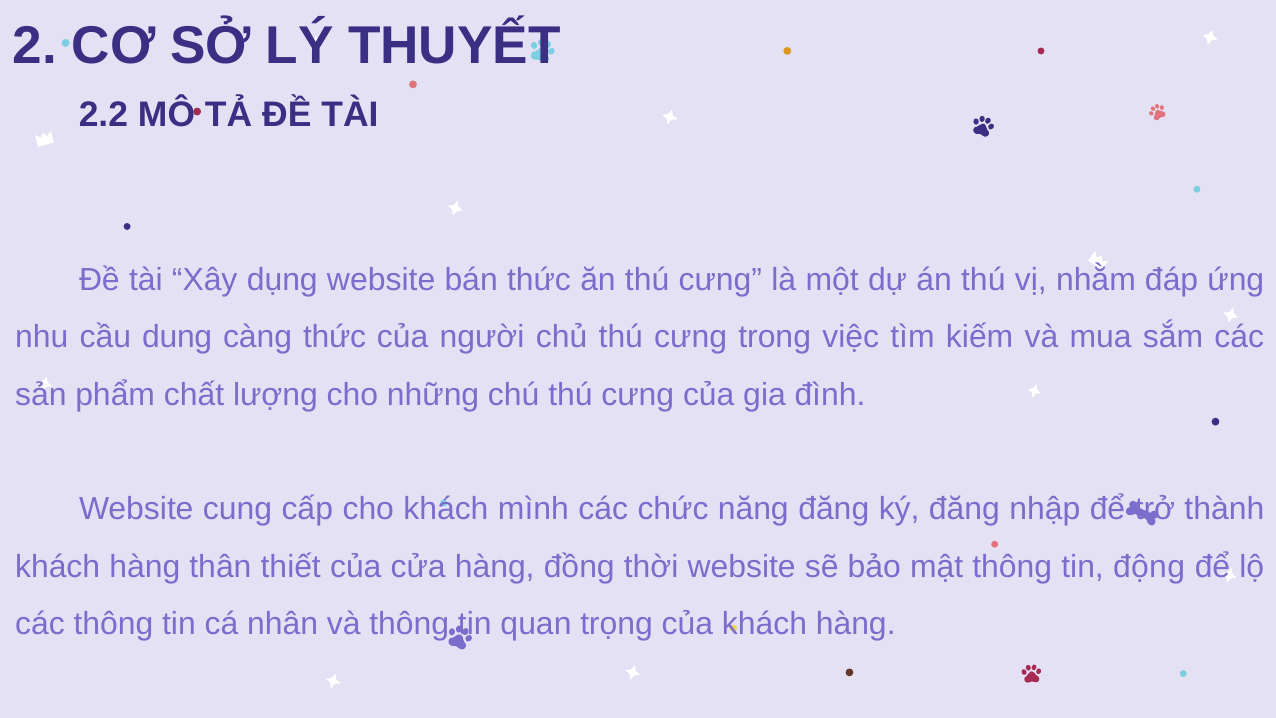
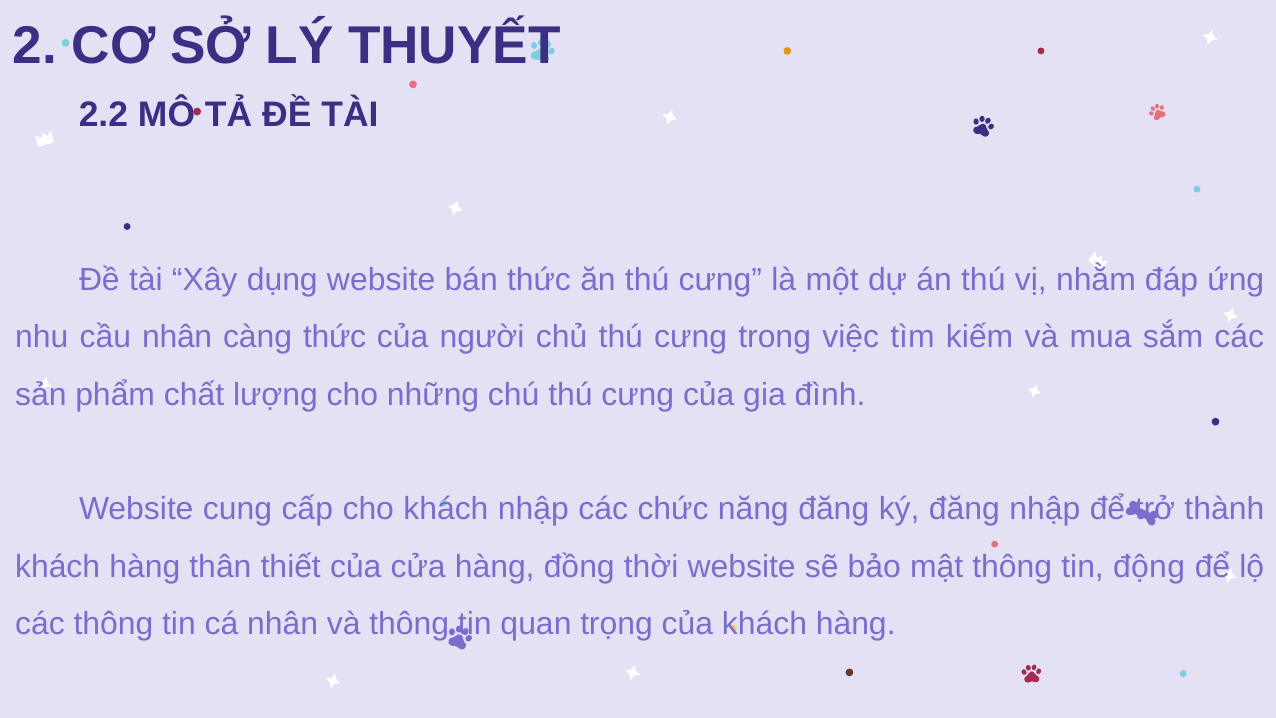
cầu dung: dung -> nhân
khách mình: mình -> nhập
